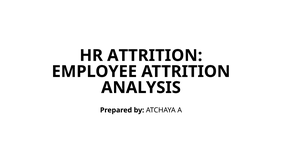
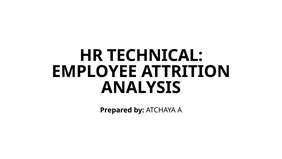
HR ATTRITION: ATTRITION -> TECHNICAL
